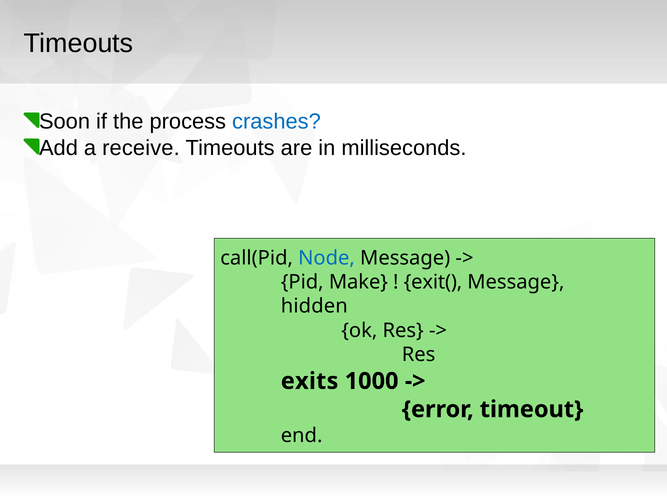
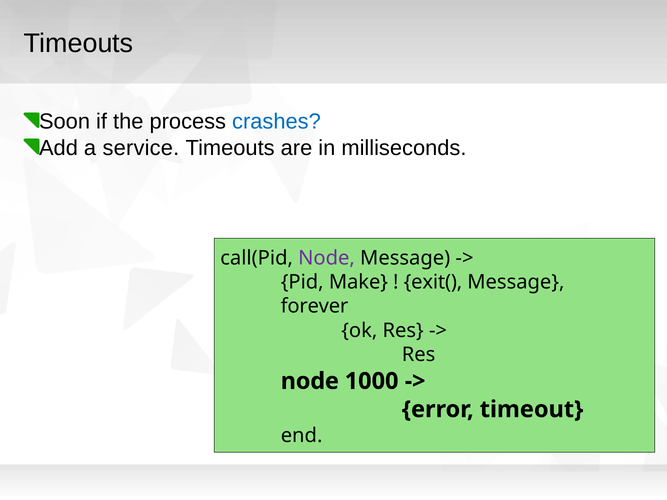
receive: receive -> service
Node at (327, 258) colour: blue -> purple
hidden: hidden -> forever
exits at (310, 381): exits -> node
